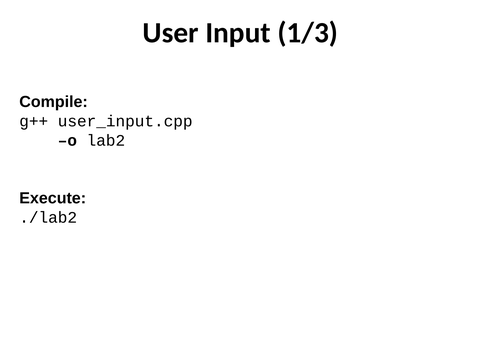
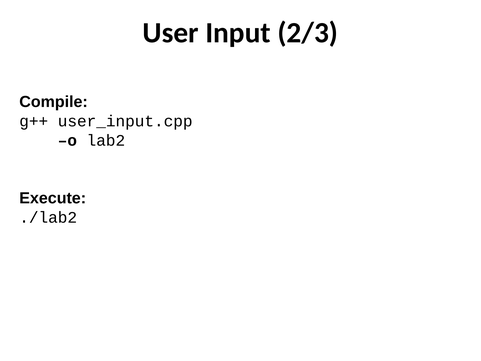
1/3: 1/3 -> 2/3
